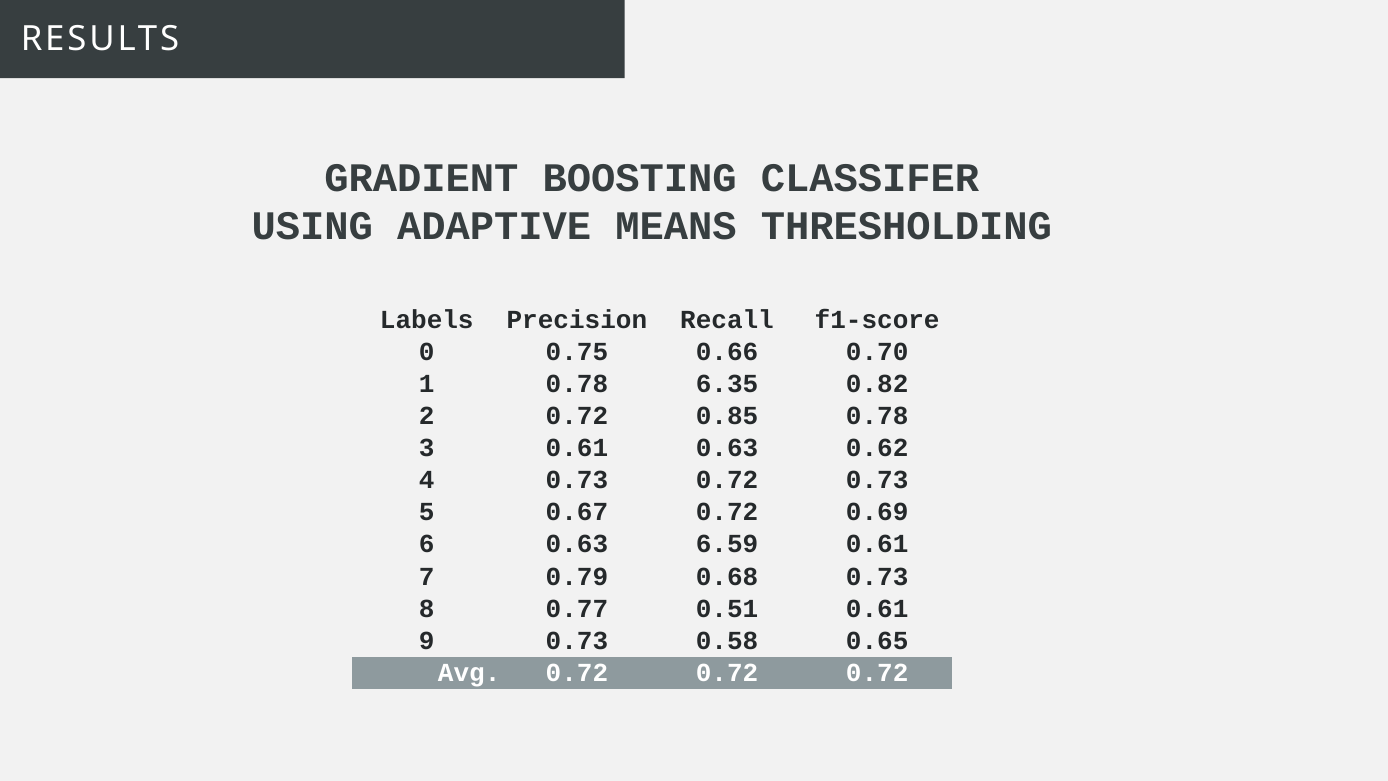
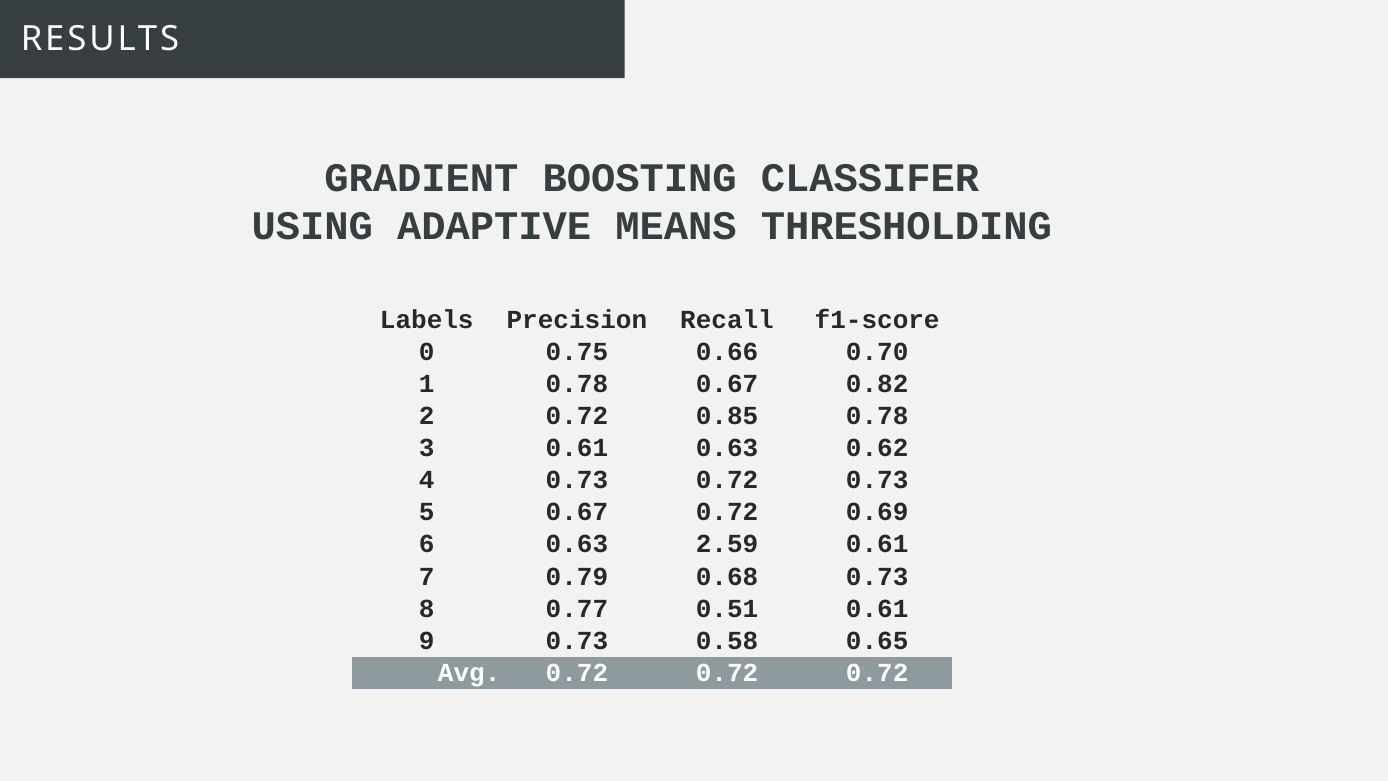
0.78 6.35: 6.35 -> 0.67
6.59: 6.59 -> 2.59
